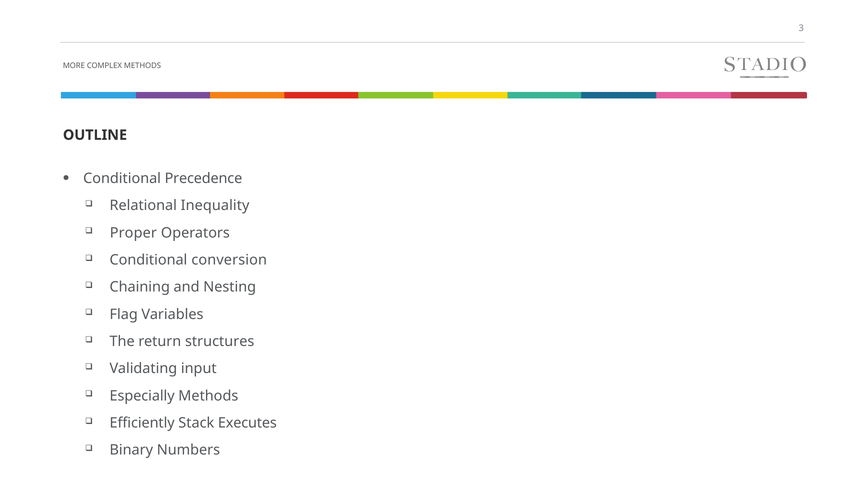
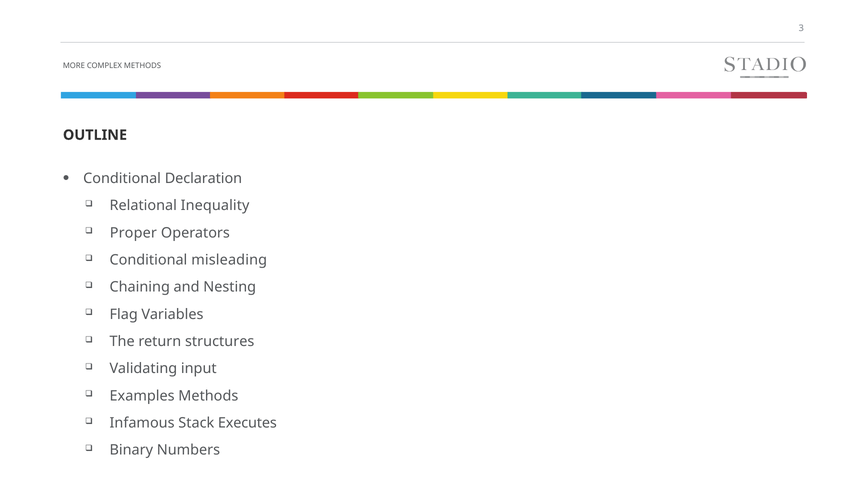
Precedence: Precedence -> Declaration
conversion: conversion -> misleading
Especially: Especially -> Examples
Efficiently: Efficiently -> Infamous
